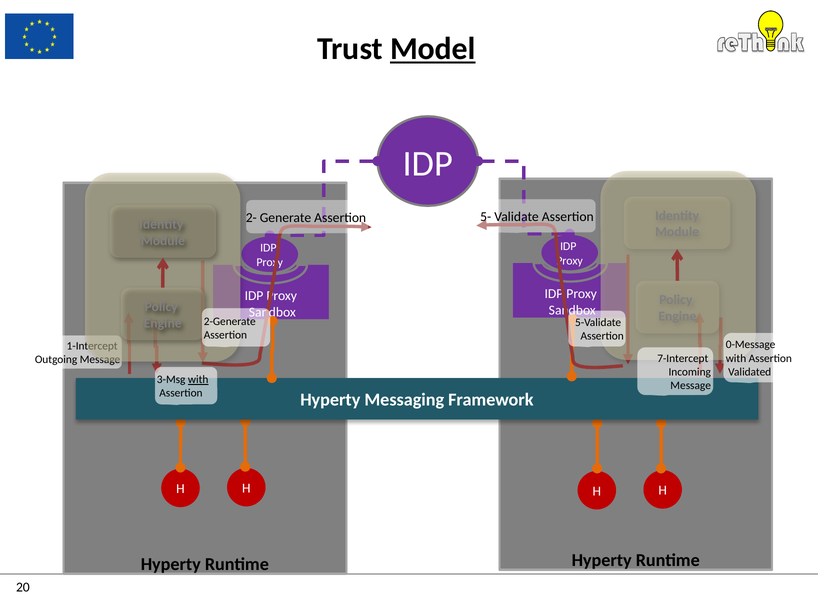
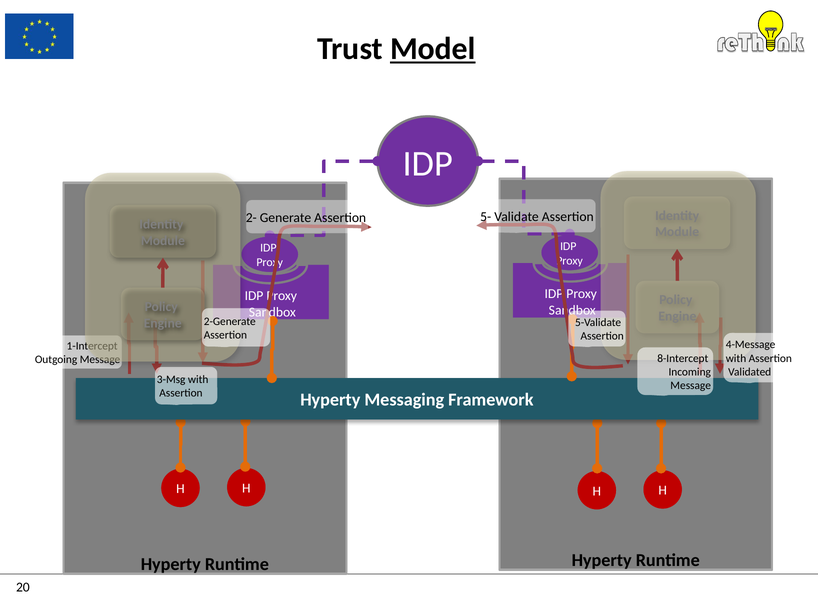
0-Message: 0-Message -> 4-Message
7-Intercept: 7-Intercept -> 8-Intercept
with at (198, 380) underline: present -> none
